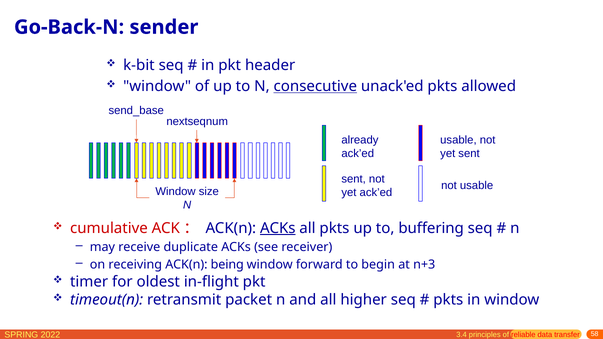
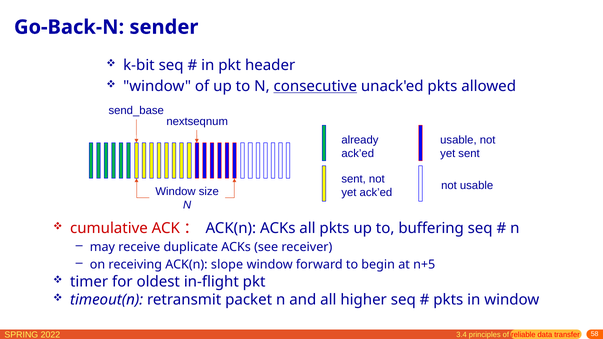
ACKs at (278, 228) underline: present -> none
being: being -> slope
n+3: n+3 -> n+5
